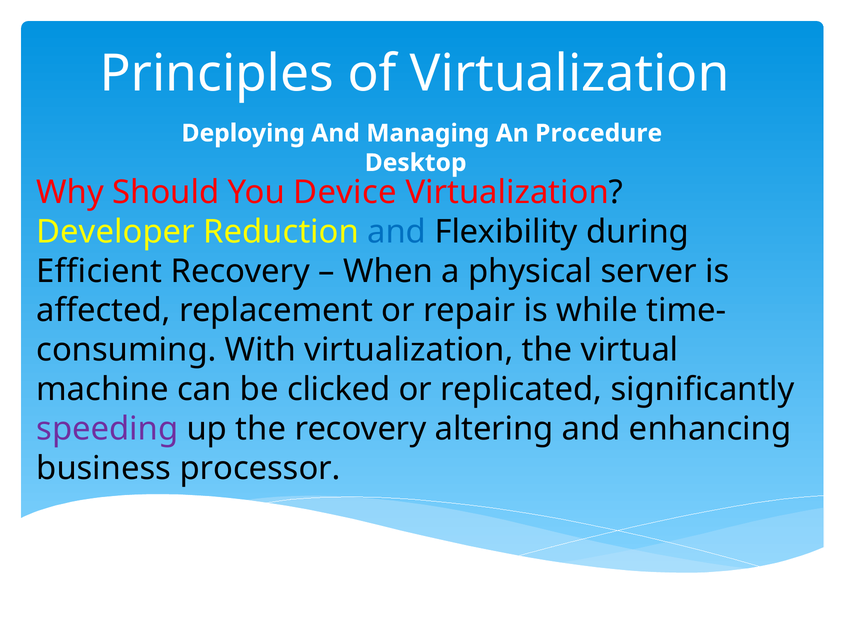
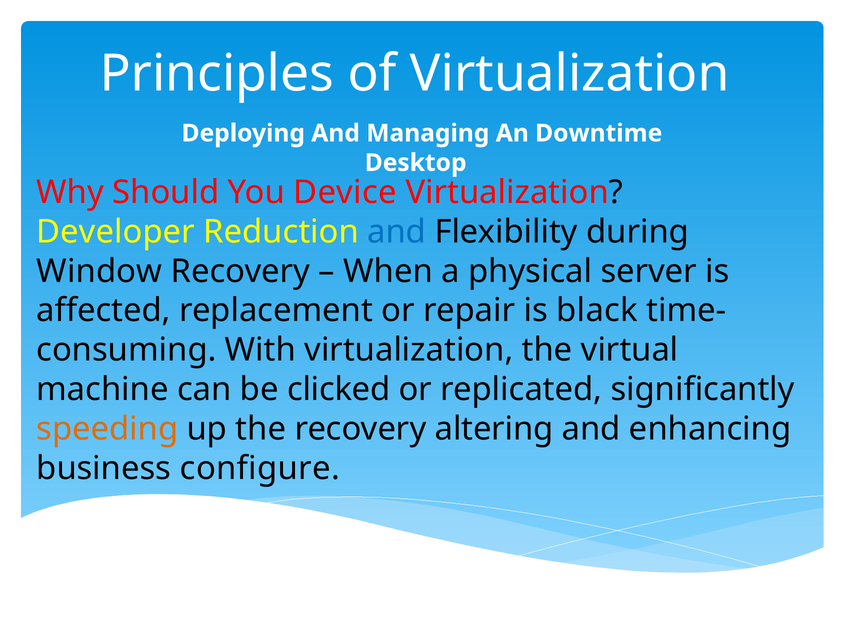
Procedure: Procedure -> Downtime
Efficient: Efficient -> Window
while: while -> black
speeding colour: purple -> orange
processor: processor -> configure
